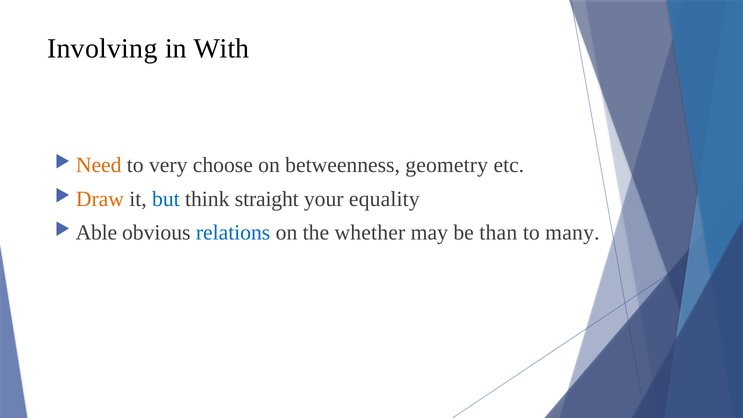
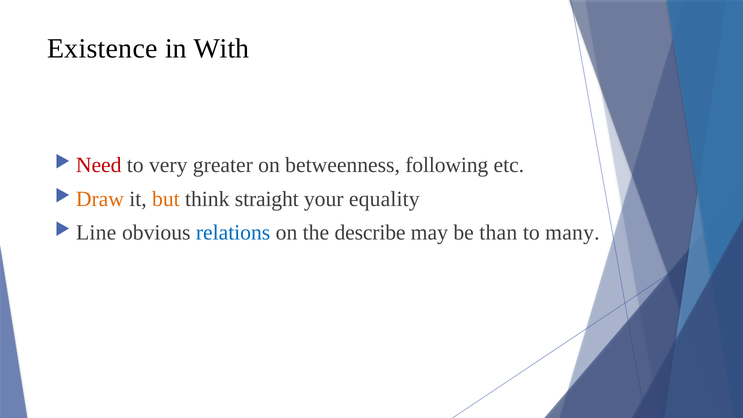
Involving: Involving -> Existence
Need colour: orange -> red
choose: choose -> greater
geometry: geometry -> following
but colour: blue -> orange
Able: Able -> Line
whether: whether -> describe
